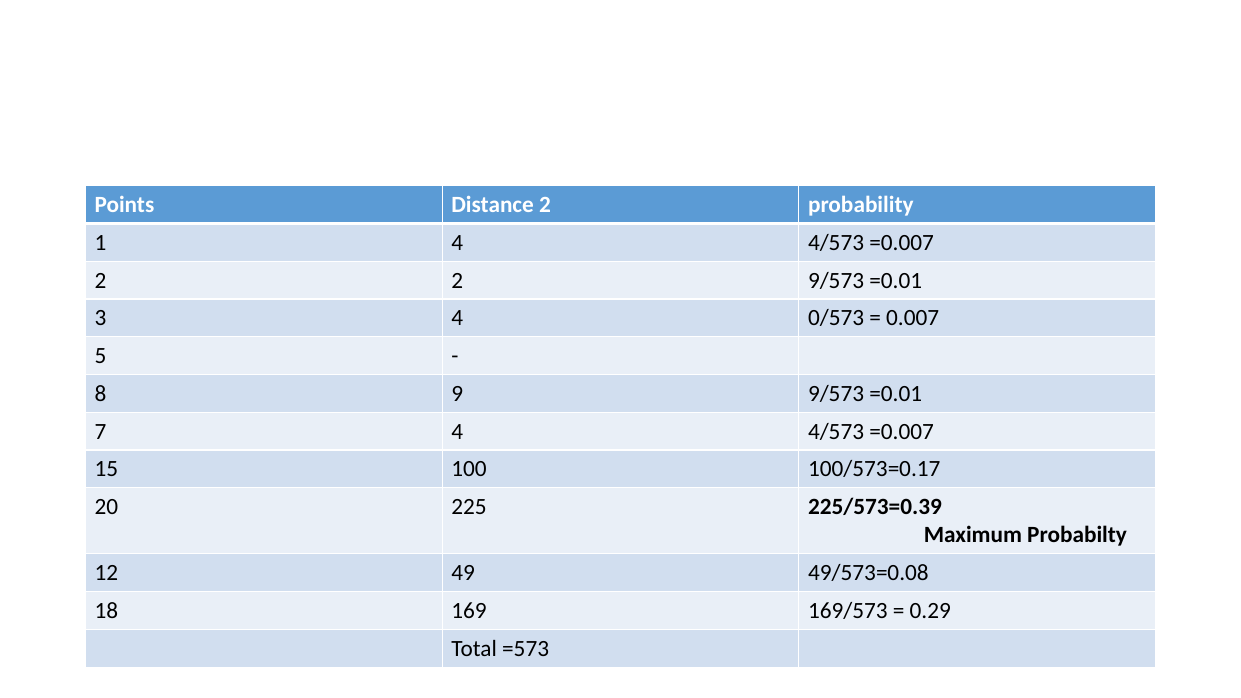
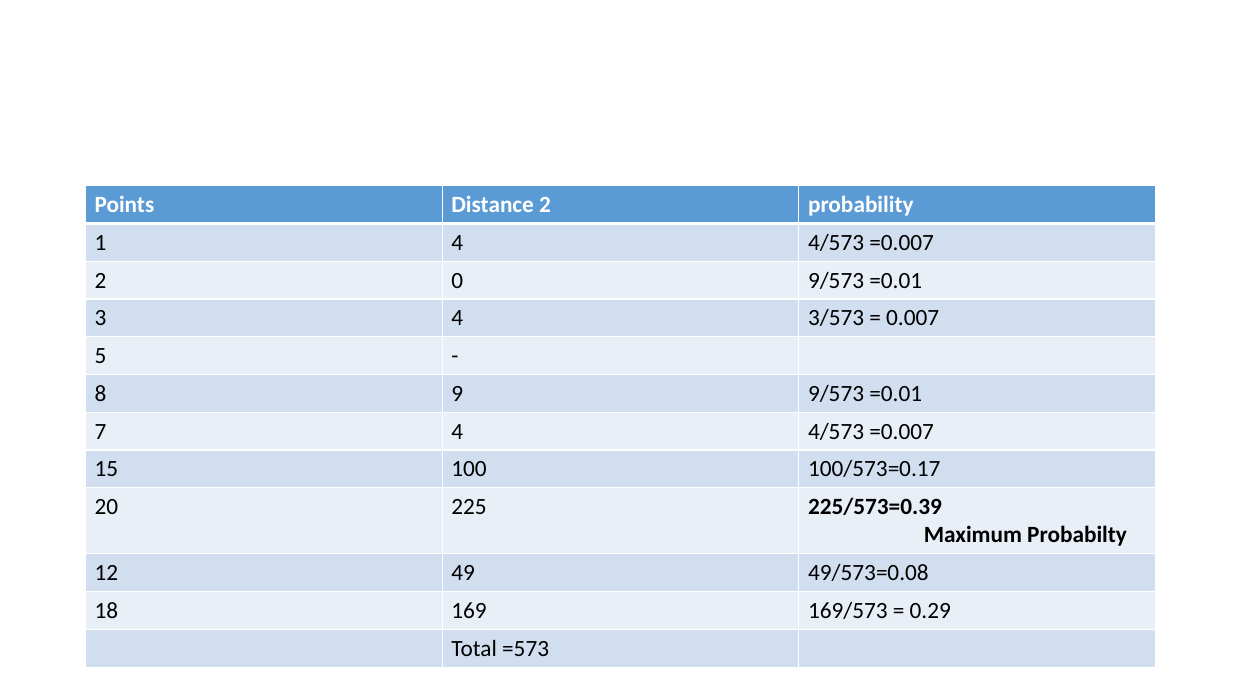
2 2: 2 -> 0
0/573: 0/573 -> 3/573
